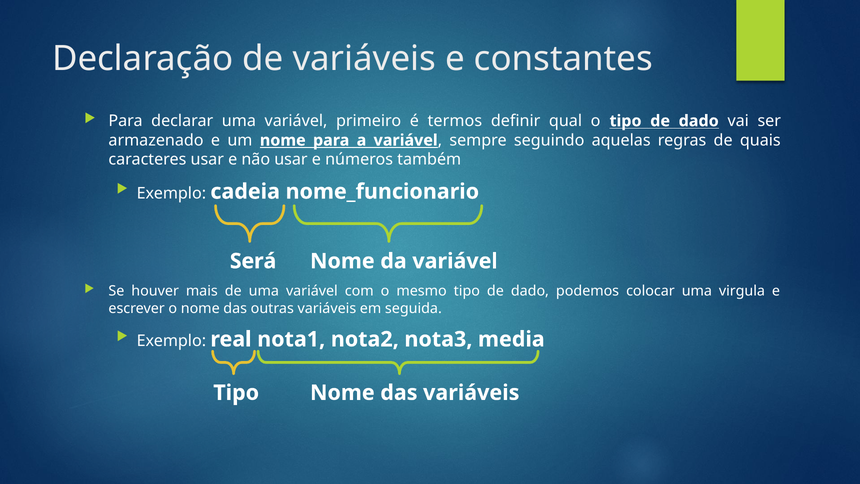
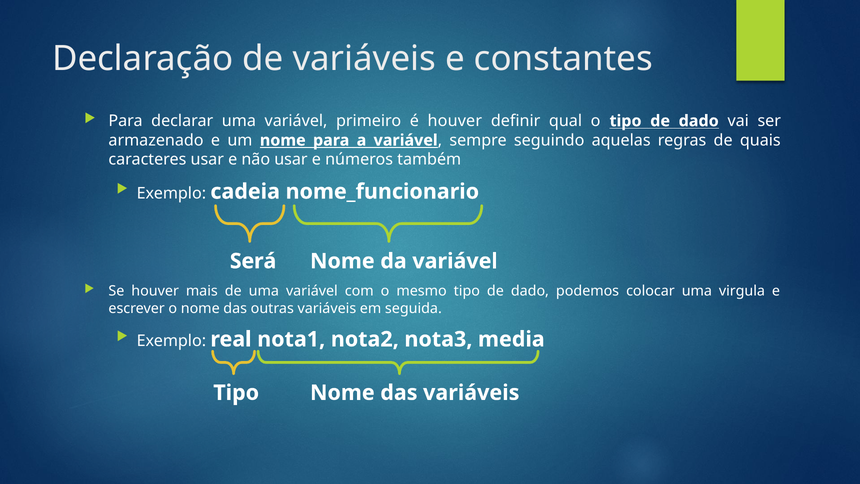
é termos: termos -> houver
